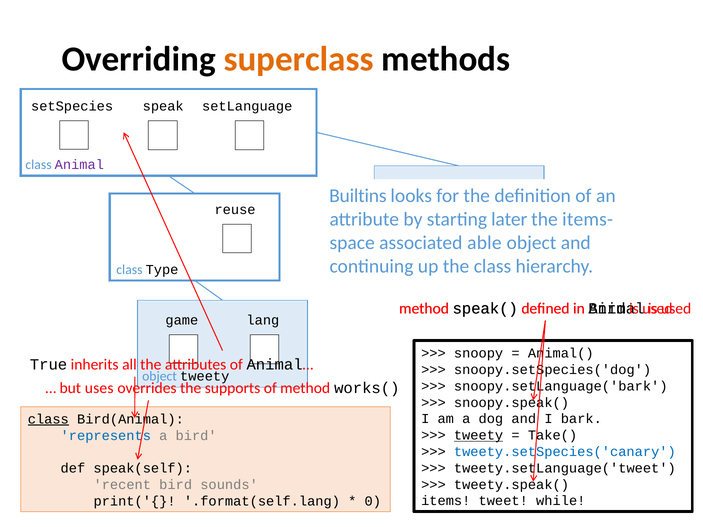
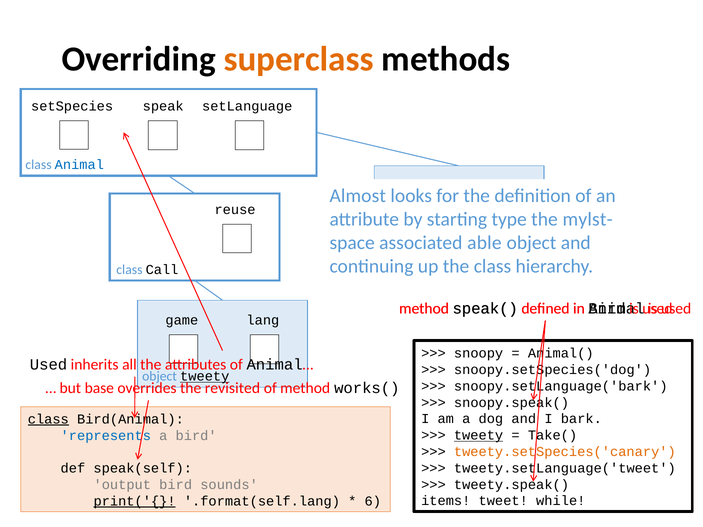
Animal at (79, 165) colour: purple -> blue
Builtins: Builtins -> Almost
later: later -> type
items-: items- -> mylst-
Type: Type -> Call
True at (49, 365): True -> Used
tweety at (205, 376) underline: none -> present
uses: uses -> base
supports: supports -> revisited
tweety.setSpecies('canary colour: blue -> orange
recent: recent -> output
print('{ underline: none -> present
0: 0 -> 6
